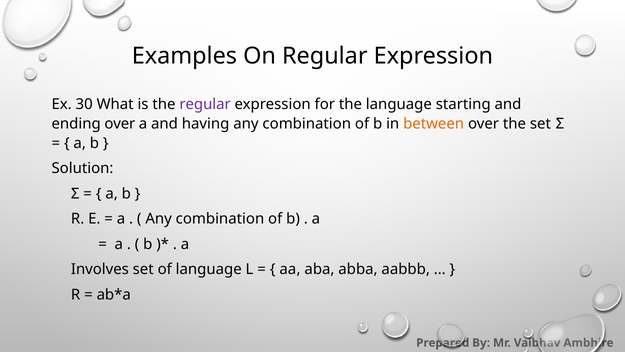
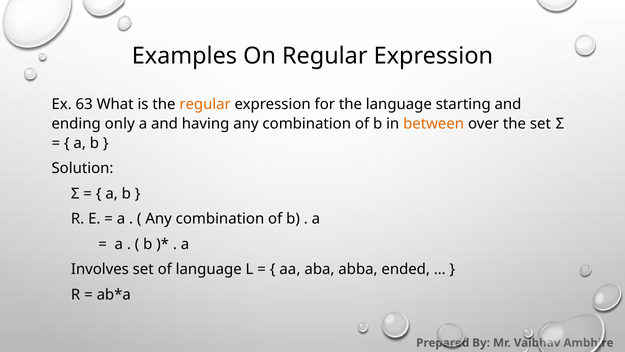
30: 30 -> 63
regular at (205, 104) colour: purple -> orange
ending over: over -> only
aabbb: aabbb -> ended
